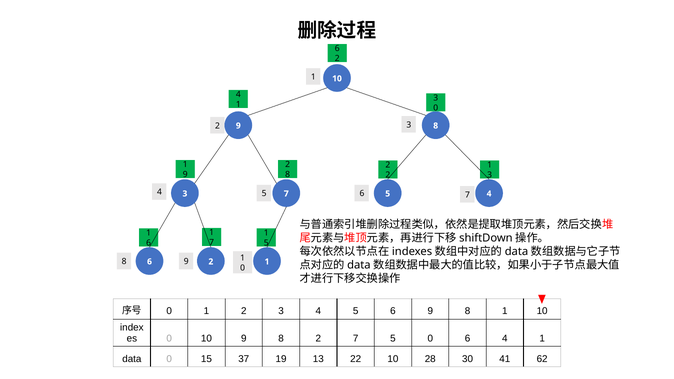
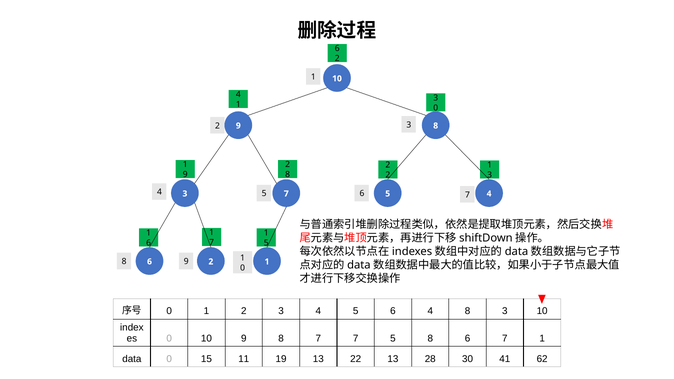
6 9: 9 -> 4
1 at (505, 311): 1 -> 3
8 2: 2 -> 7
5 0: 0 -> 8
4 at (505, 338): 4 -> 7
37: 37 -> 11
22 10: 10 -> 13
